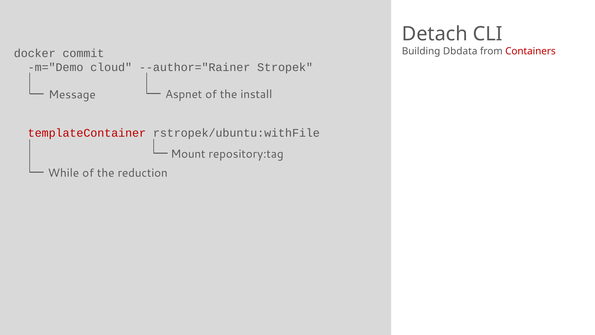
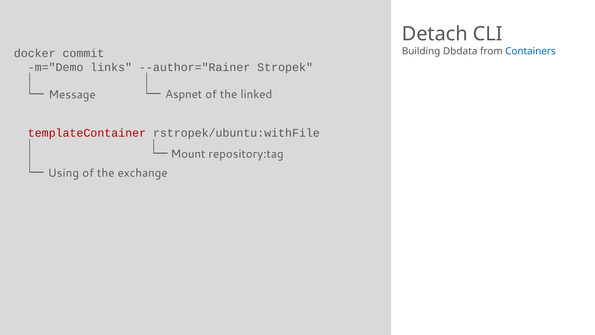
Containers colour: red -> blue
cloud: cloud -> links
install: install -> linked
While: While -> Using
reduction: reduction -> exchange
